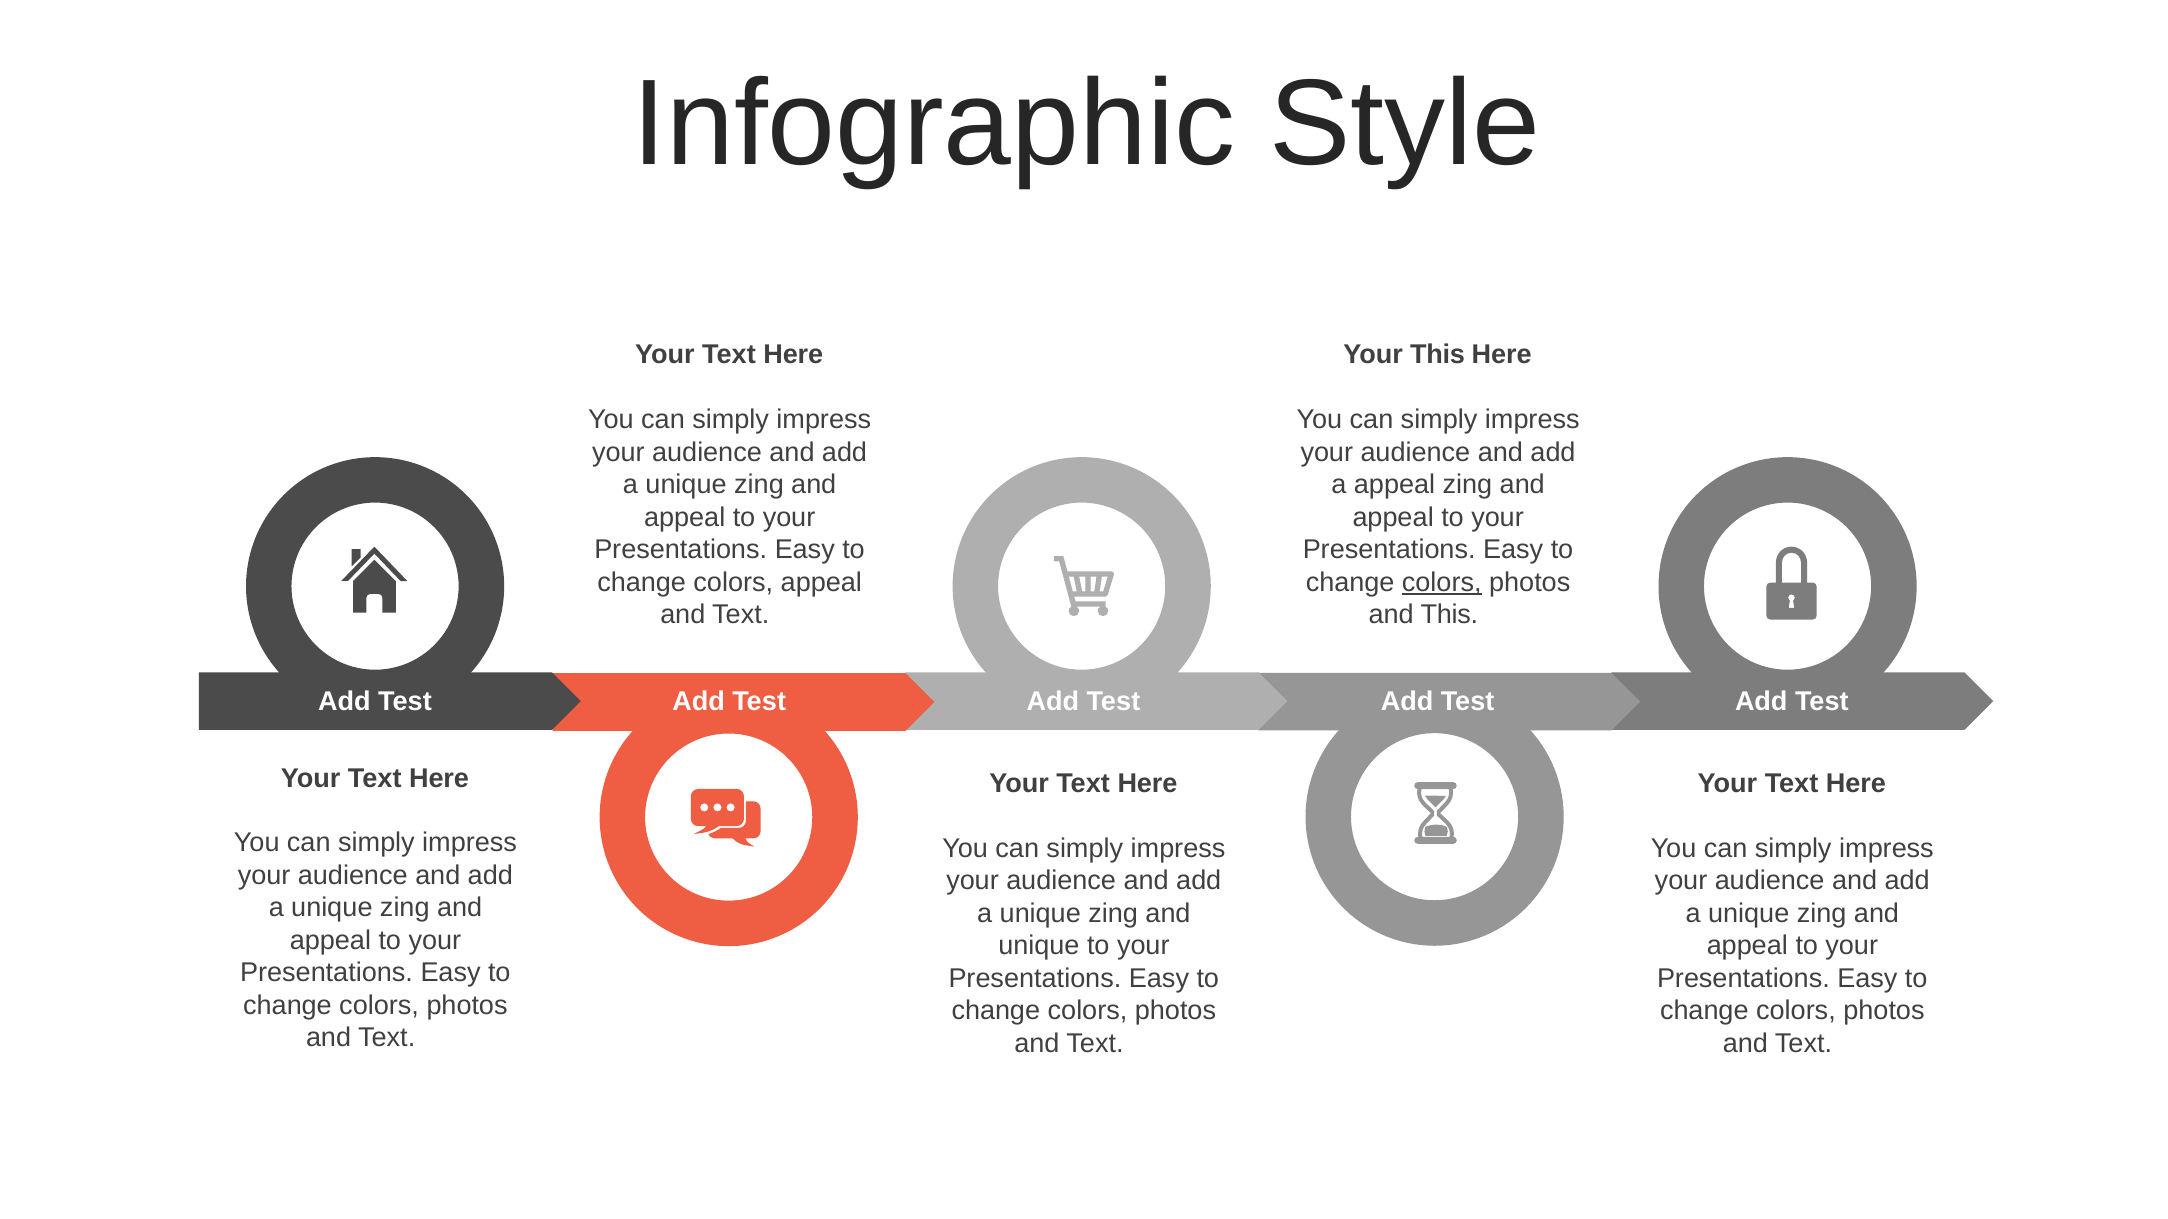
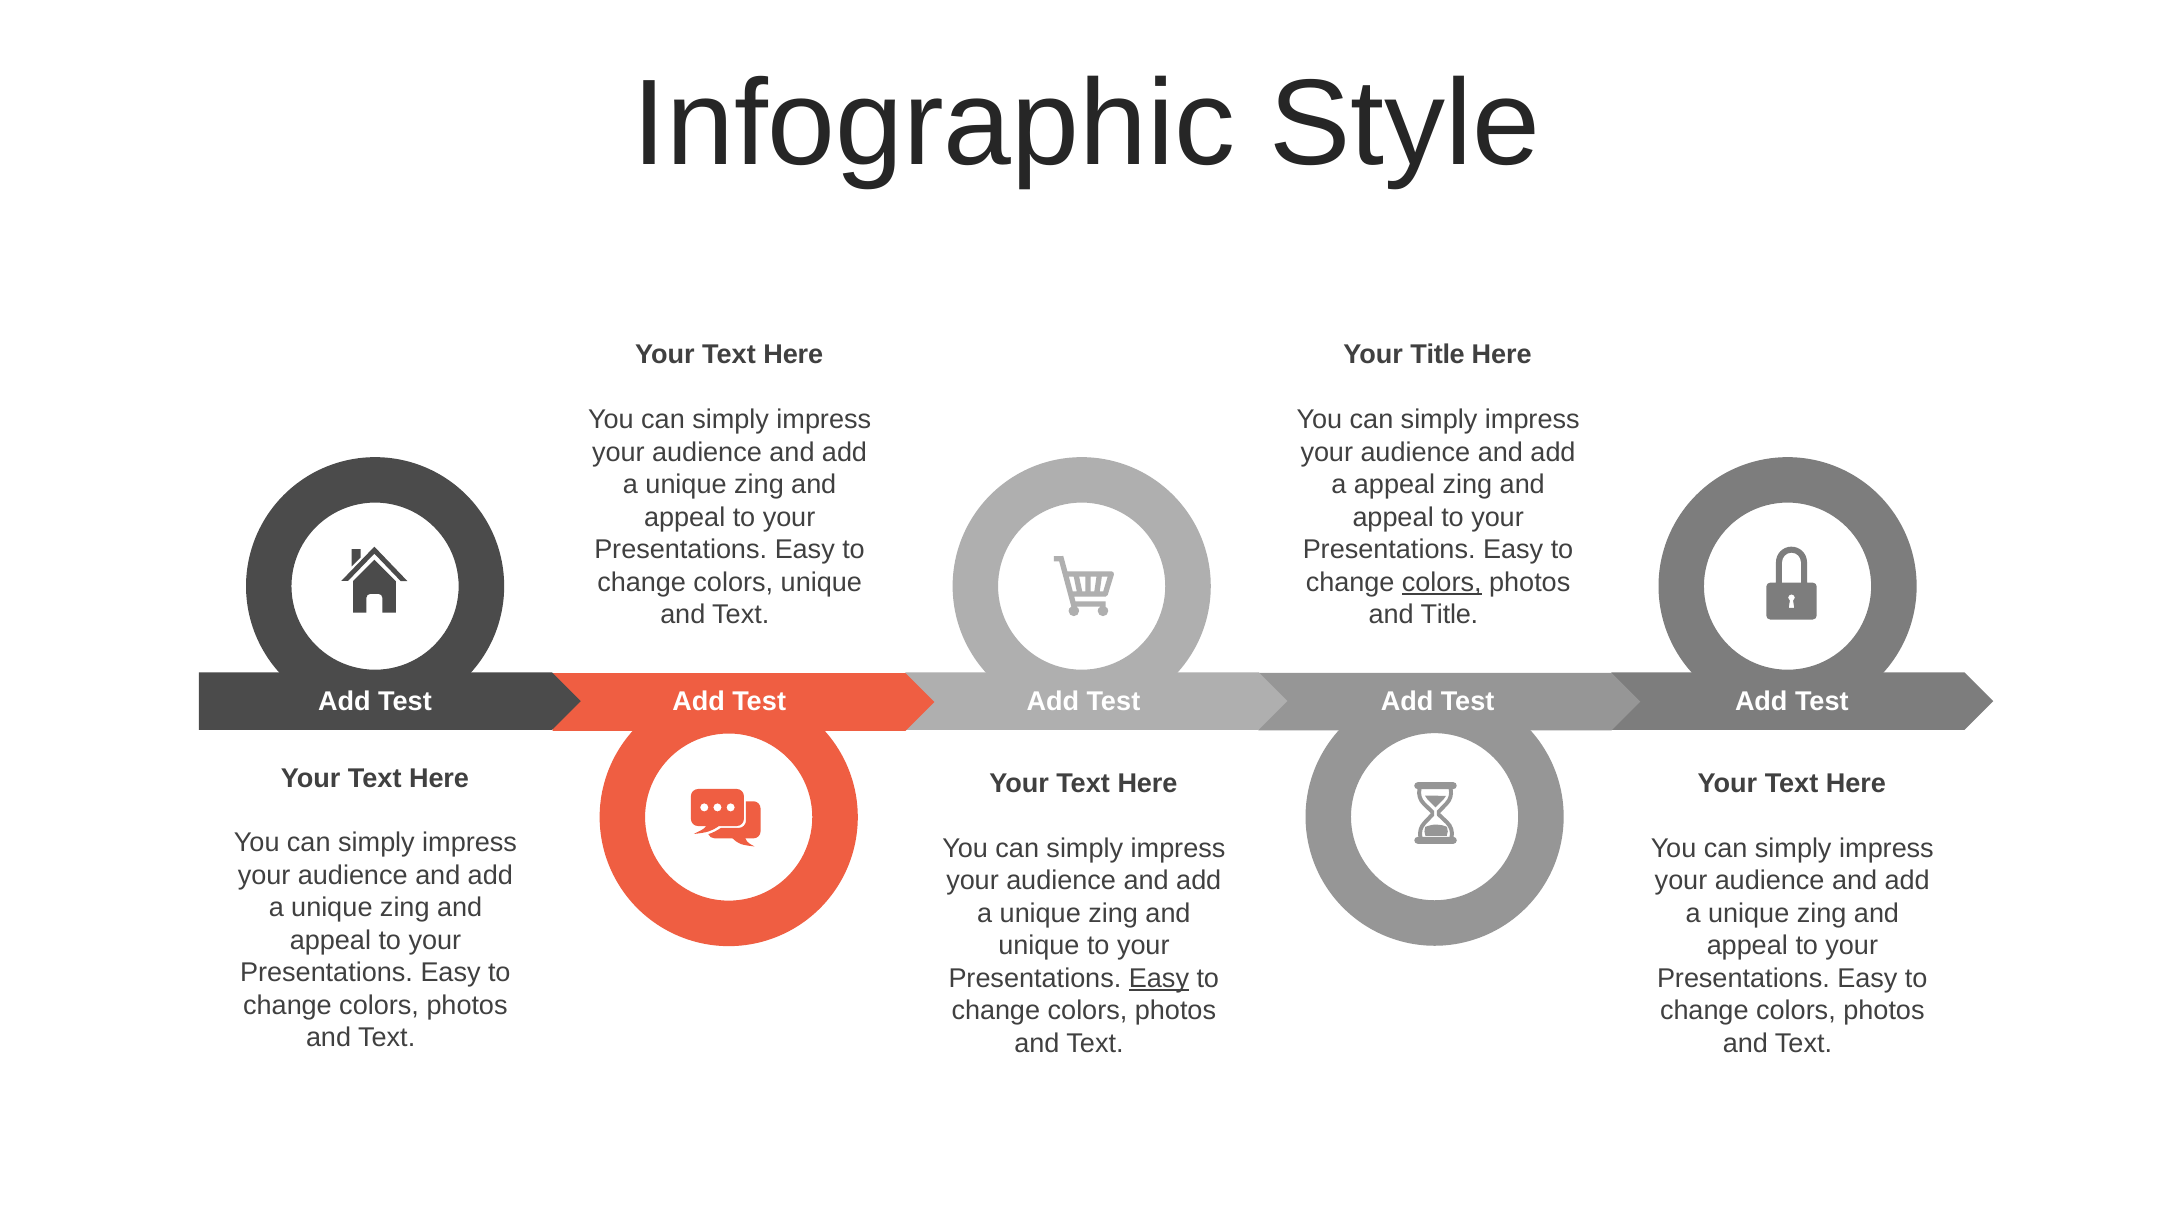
Your This: This -> Title
colors appeal: appeal -> unique
and This: This -> Title
Easy at (1159, 979) underline: none -> present
